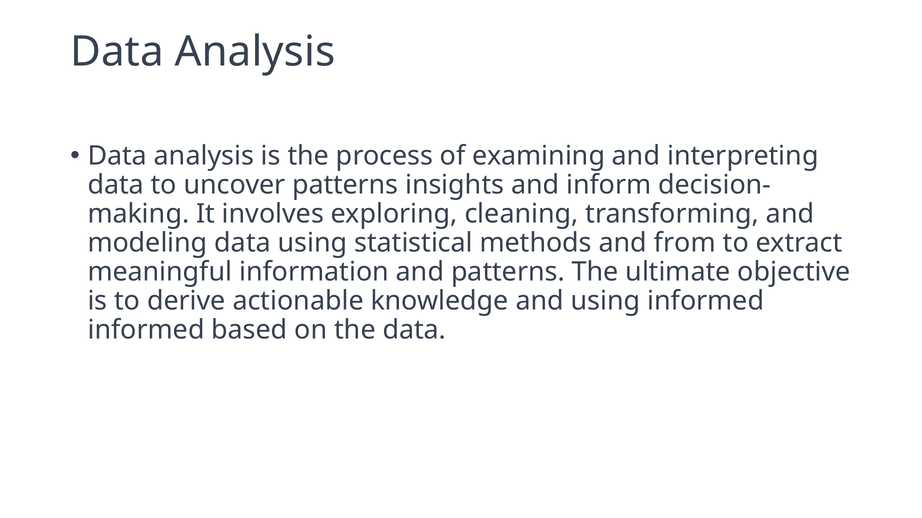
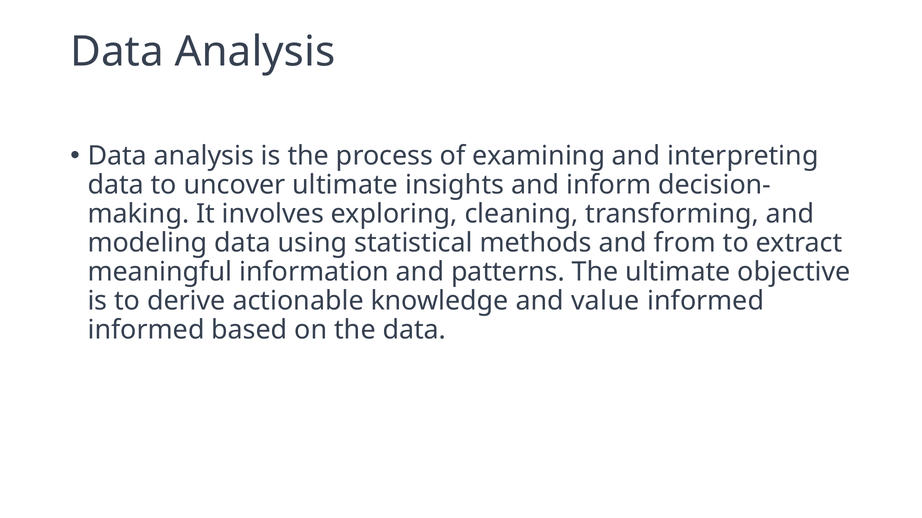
uncover patterns: patterns -> ultimate
and using: using -> value
